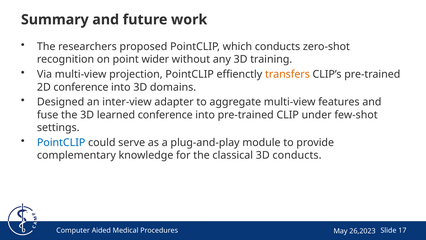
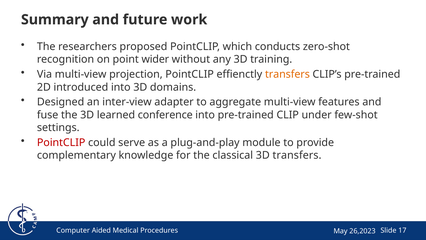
2D conference: conference -> introduced
PointCLIP at (61, 142) colour: blue -> red
3D conducts: conducts -> transfers
